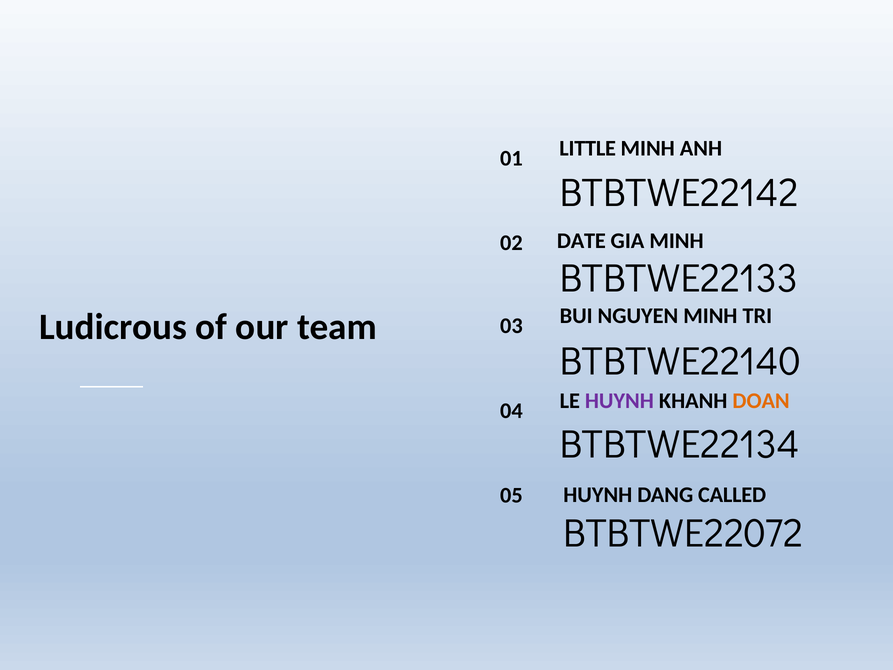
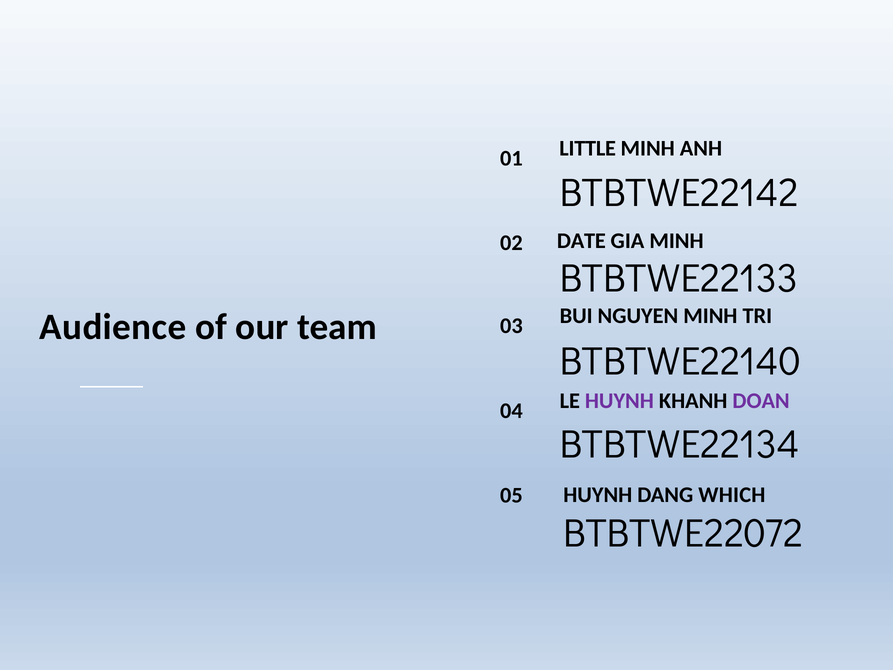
Ludicrous: Ludicrous -> Audience
DOAN colour: orange -> purple
CALLED: CALLED -> WHICH
